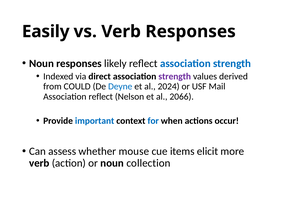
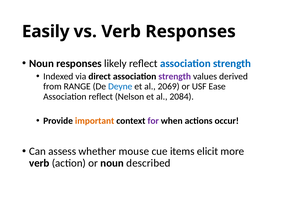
COULD: COULD -> RANGE
2024: 2024 -> 2069
Mail: Mail -> Ease
2066: 2066 -> 2084
important colour: blue -> orange
for colour: blue -> purple
collection: collection -> described
